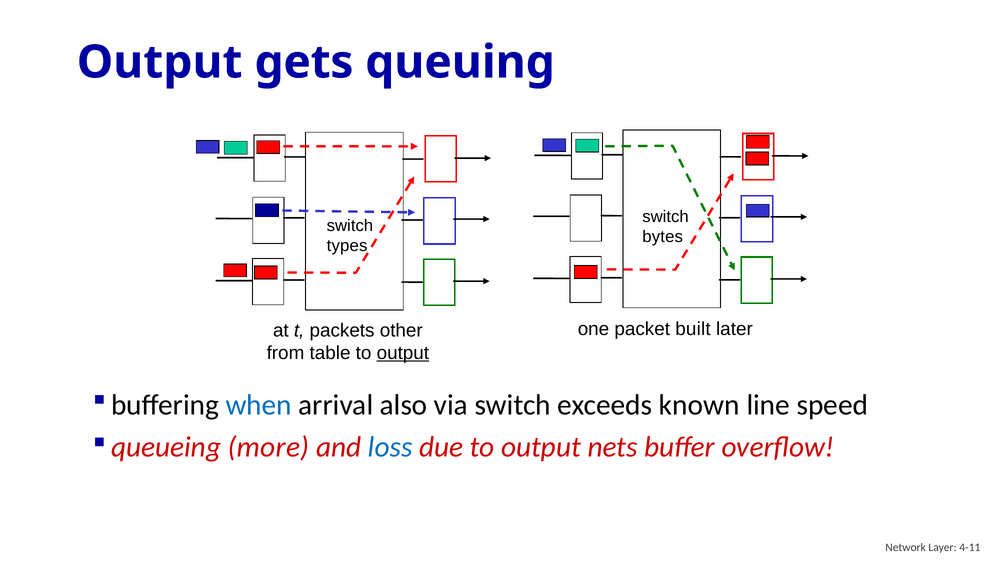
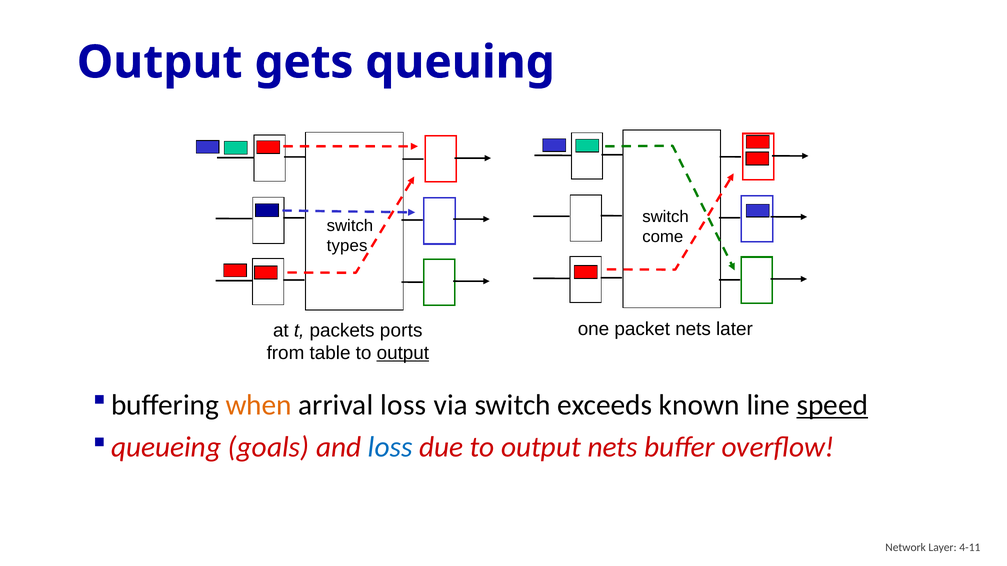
bytes: bytes -> come
packet built: built -> nets
other: other -> ports
when colour: blue -> orange
arrival also: also -> loss
speed underline: none -> present
more: more -> goals
